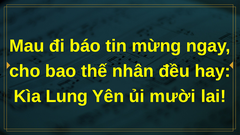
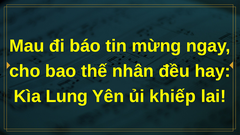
mười: mười -> khiếp
